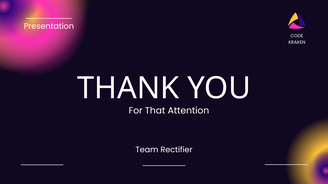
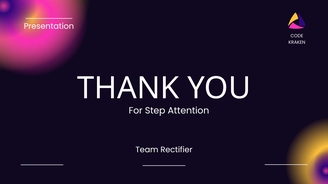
That: That -> Step
